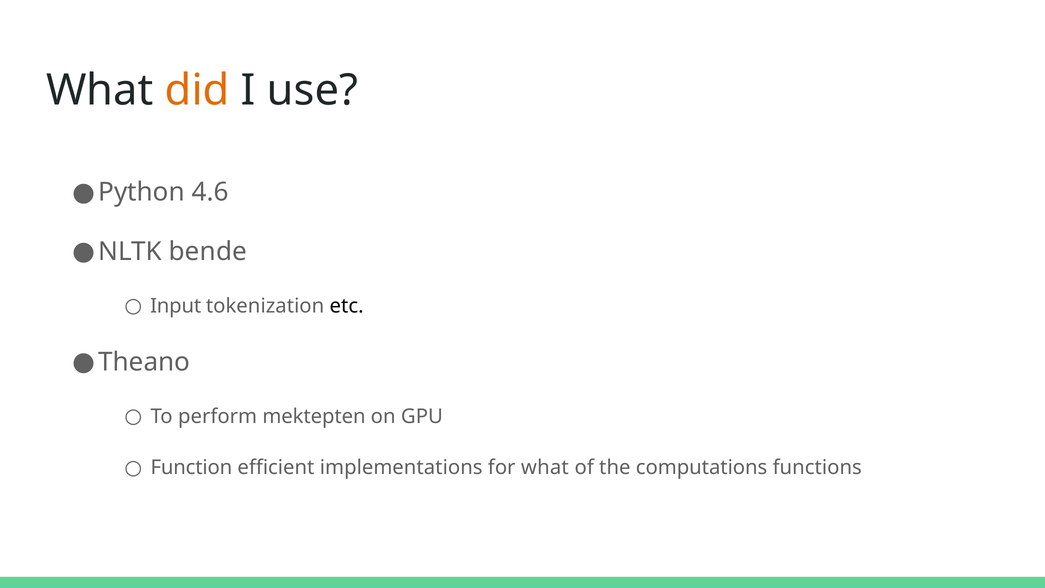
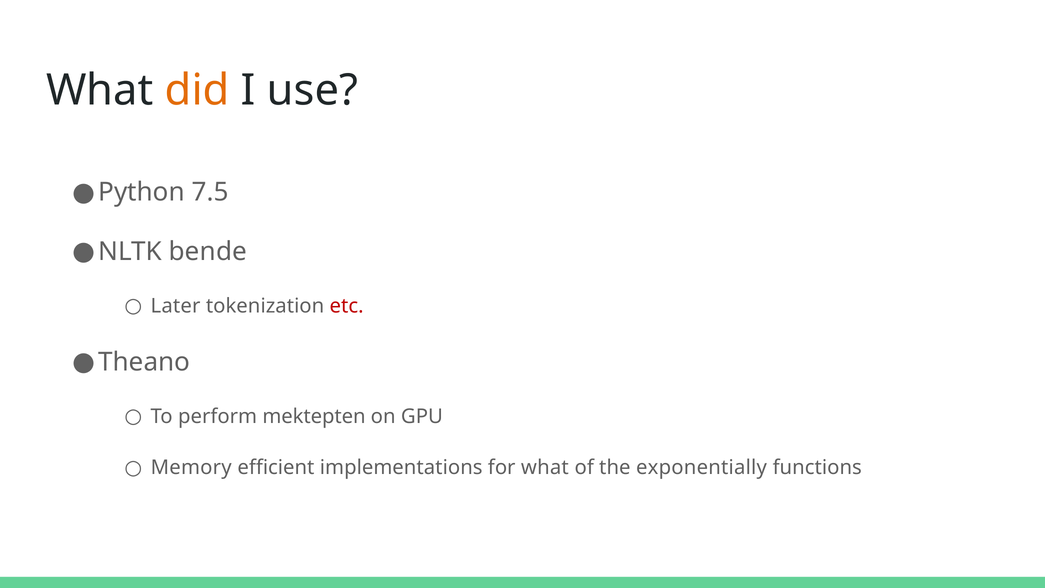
4.6: 4.6 -> 7.5
Input: Input -> Later
etc colour: black -> red
Function: Function -> Memory
computations: computations -> exponentially
